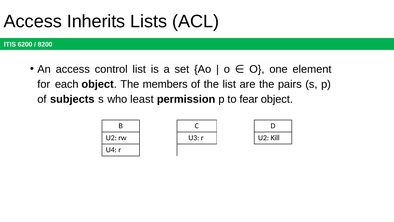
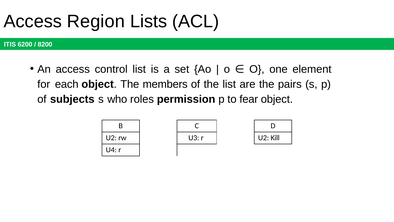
Inherits: Inherits -> Region
least: least -> roles
